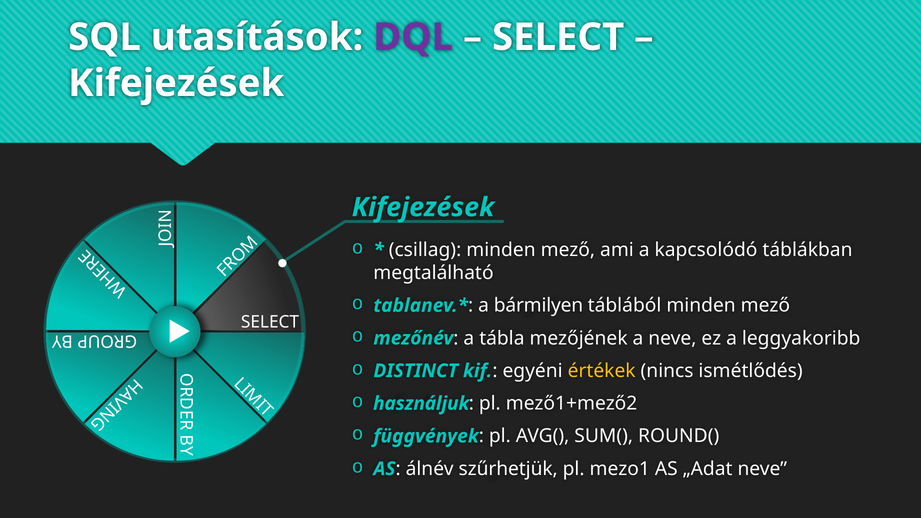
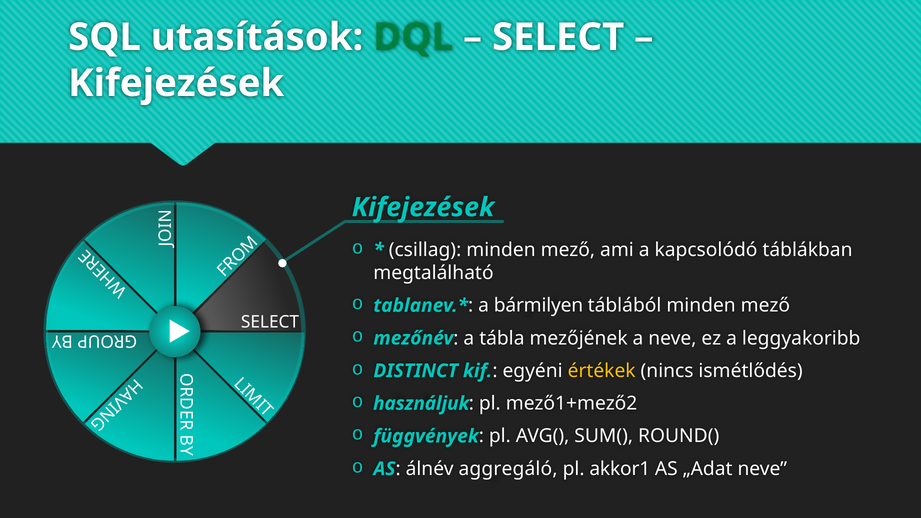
DQL colour: purple -> green
szűrhetjük: szűrhetjük -> aggregáló
mezo1: mezo1 -> akkor1
